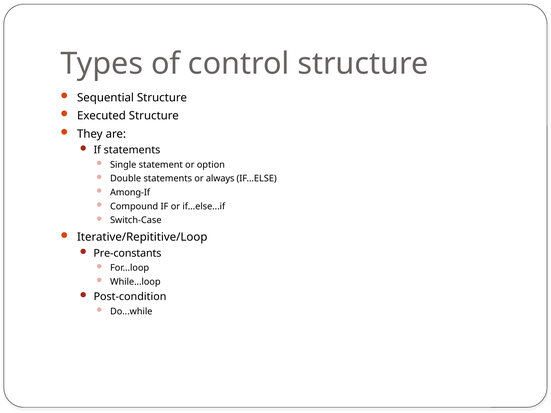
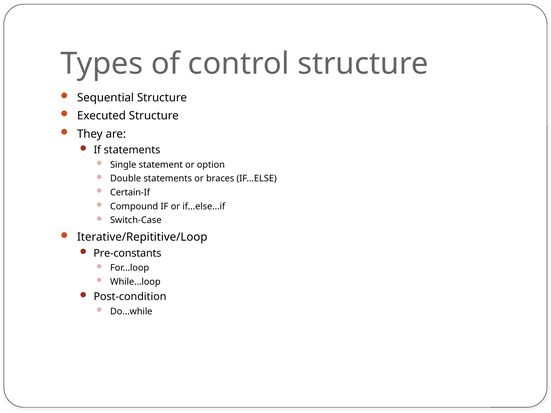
always: always -> braces
Among-If: Among-If -> Certain-If
